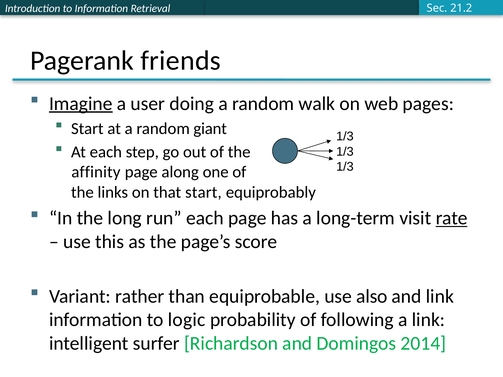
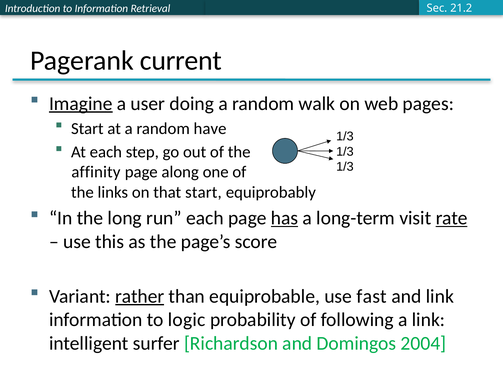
friends: friends -> current
giant: giant -> have
has underline: none -> present
rather underline: none -> present
also: also -> fast
2014: 2014 -> 2004
